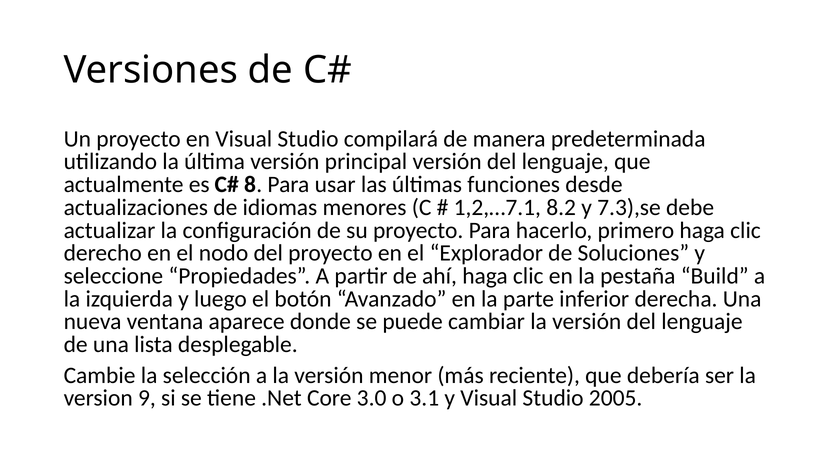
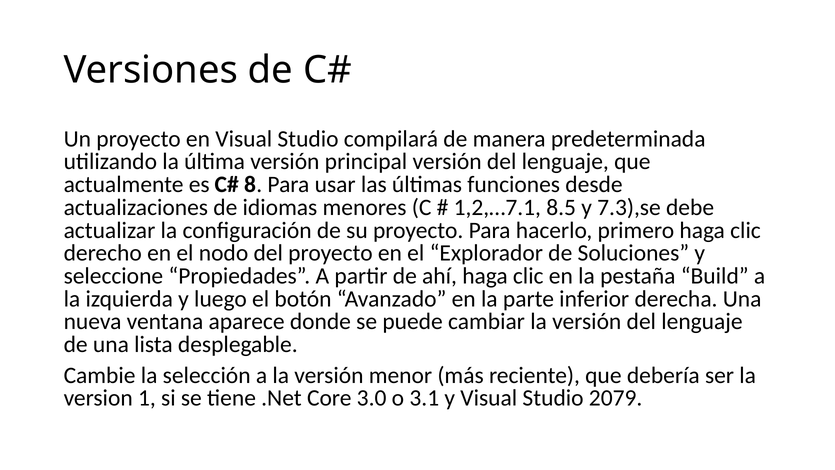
8.2: 8.2 -> 8.5
9: 9 -> 1
2005: 2005 -> 2079
